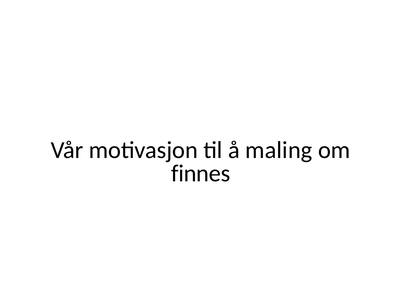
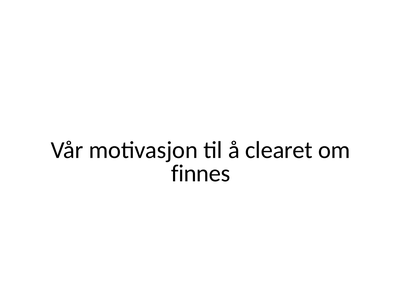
maling: maling -> clearet
